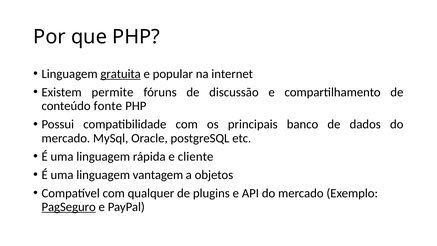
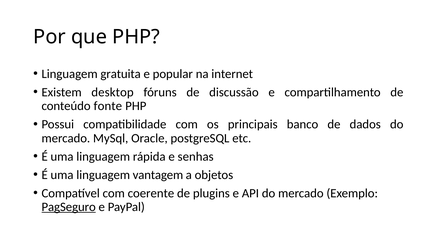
gratuita underline: present -> none
permite: permite -> desktop
cliente: cliente -> senhas
qualquer: qualquer -> coerente
